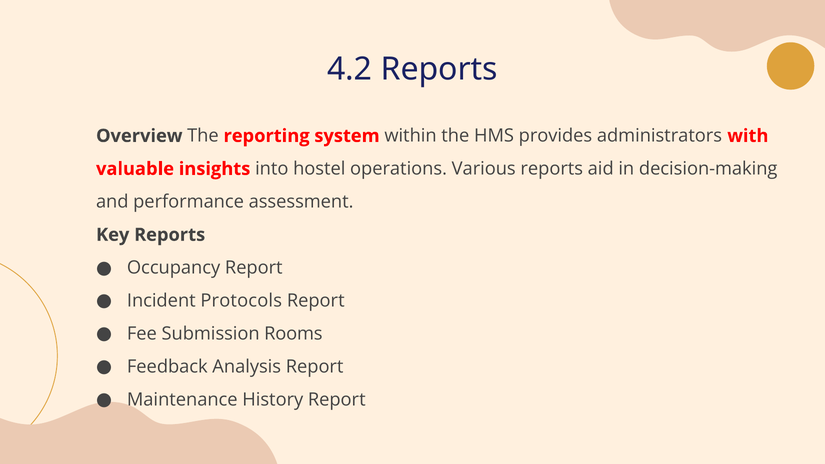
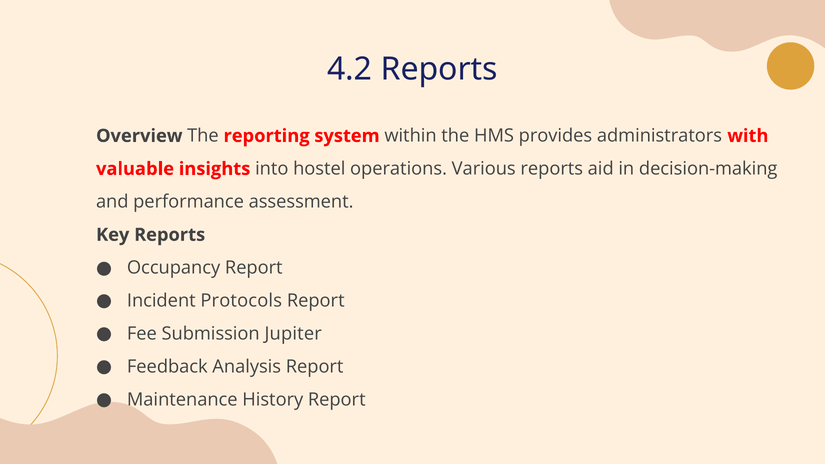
Rooms: Rooms -> Jupiter
